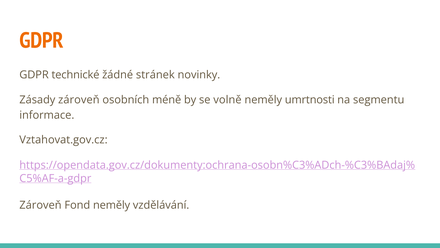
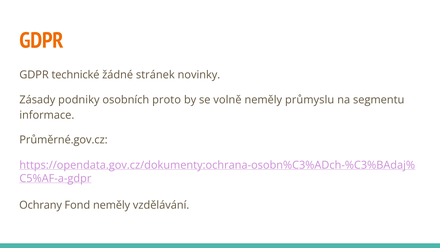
Zásady zároveň: zároveň -> podniky
méně: méně -> proto
umrtnosti: umrtnosti -> průmyslu
Vztahovat.gov.cz: Vztahovat.gov.cz -> Průměrné.gov.cz
Zároveň at (40, 205): Zároveň -> Ochrany
